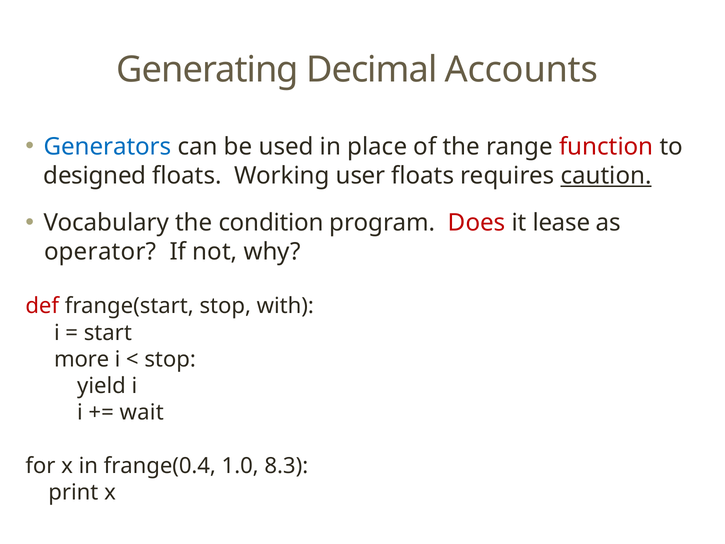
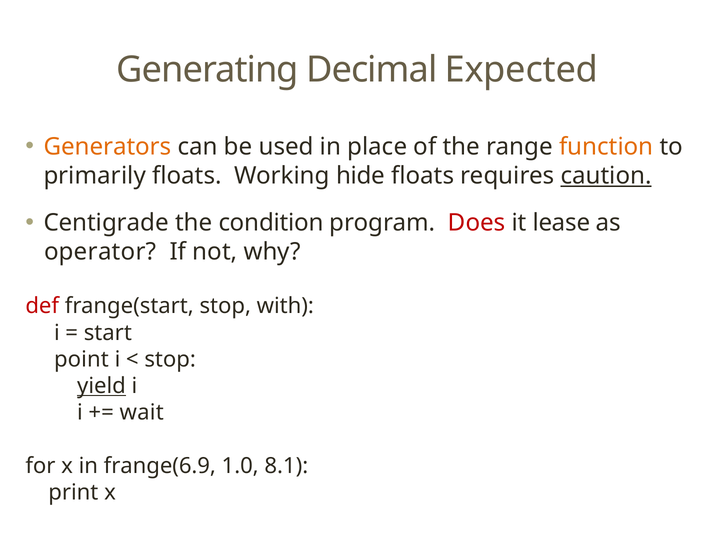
Accounts: Accounts -> Expected
Generators colour: blue -> orange
function colour: red -> orange
designed: designed -> primarily
user: user -> hide
Vocabulary: Vocabulary -> Centigrade
more: more -> point
yield underline: none -> present
frange(0.4: frange(0.4 -> frange(6.9
8.3: 8.3 -> 8.1
